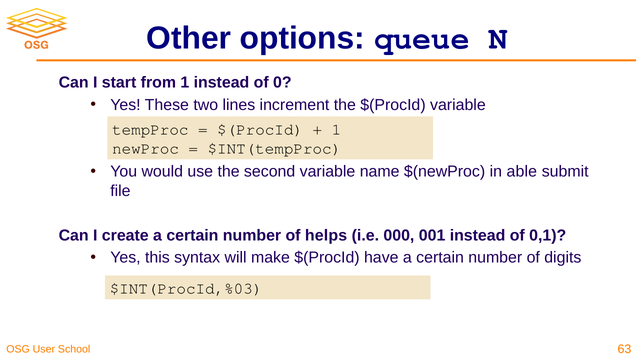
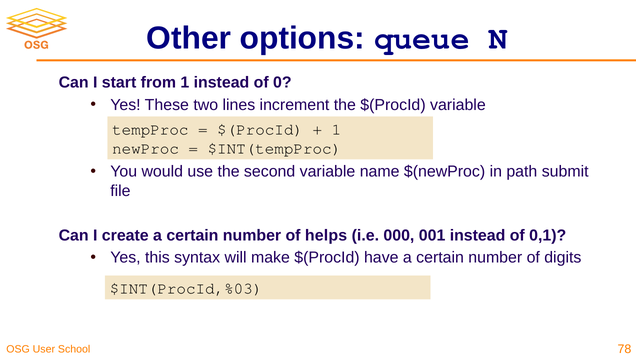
able: able -> path
63: 63 -> 78
